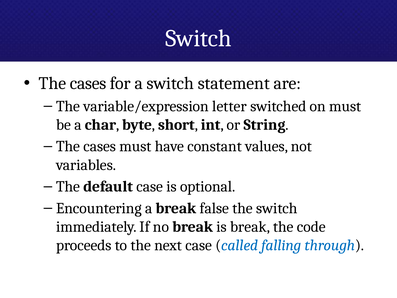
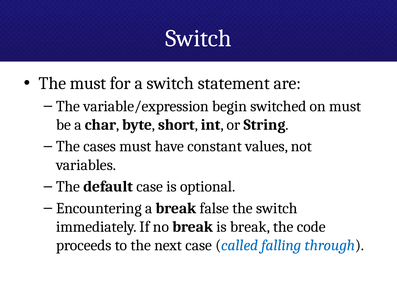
cases at (88, 83): cases -> must
letter: letter -> begin
